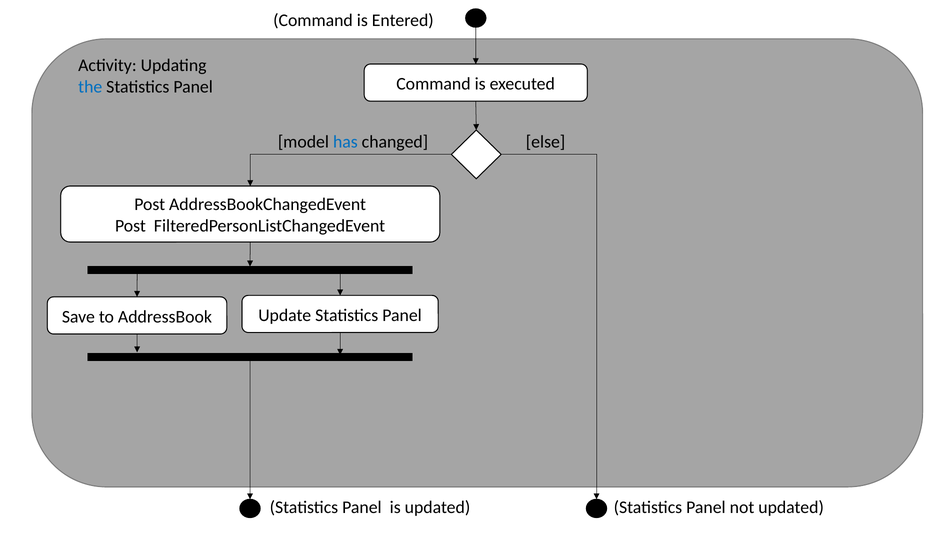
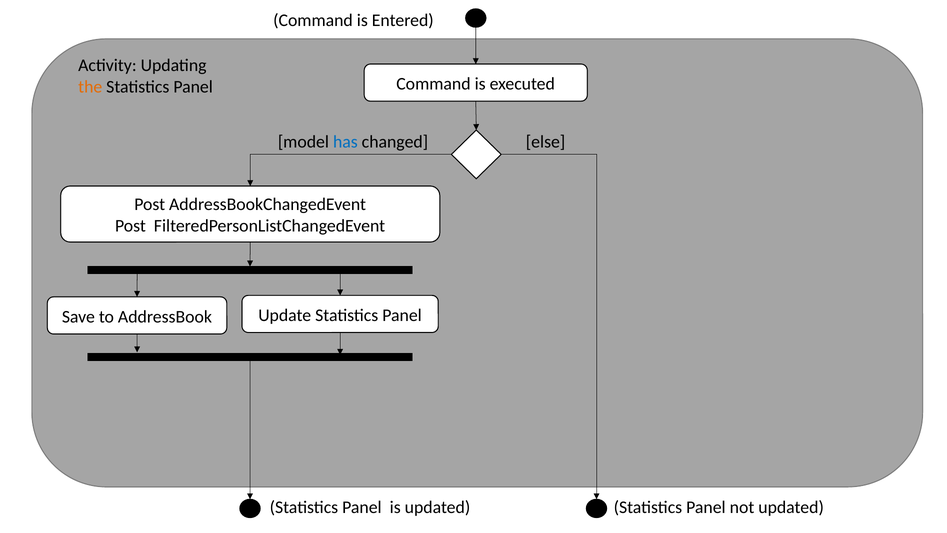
the colour: blue -> orange
